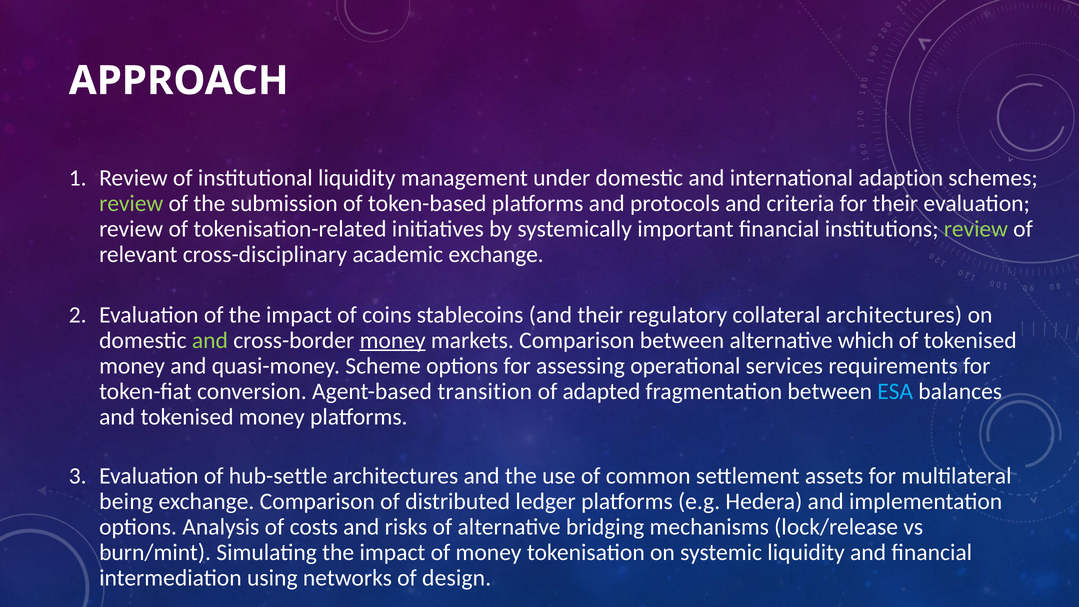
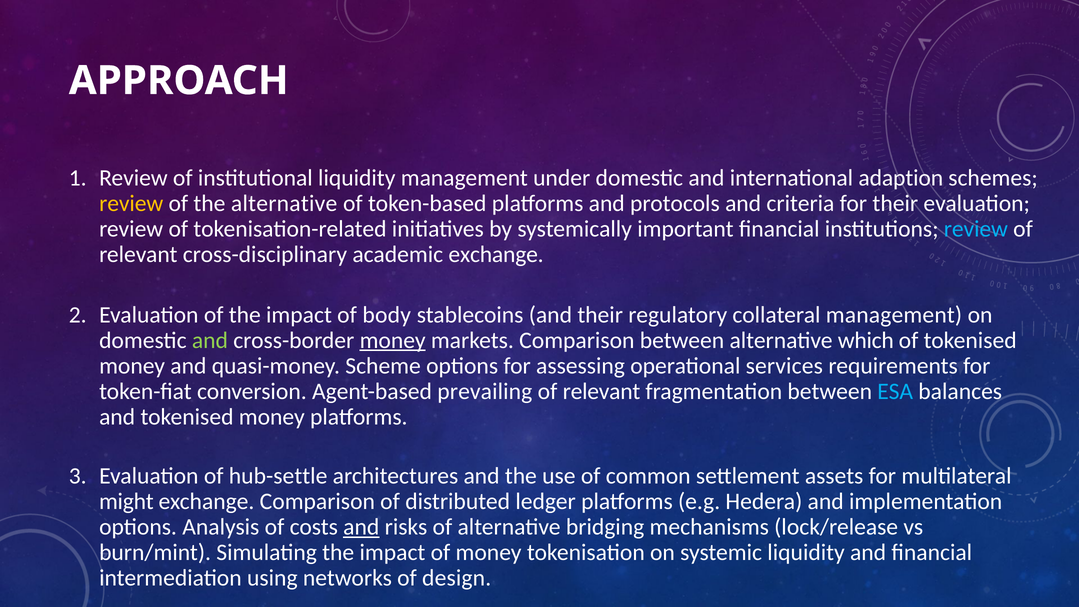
review at (131, 203) colour: light green -> yellow
the submission: submission -> alternative
review at (976, 229) colour: light green -> light blue
coins: coins -> body
collateral architectures: architectures -> management
transition: transition -> prevailing
adapted at (602, 391): adapted -> relevant
being: being -> might
and at (361, 527) underline: none -> present
